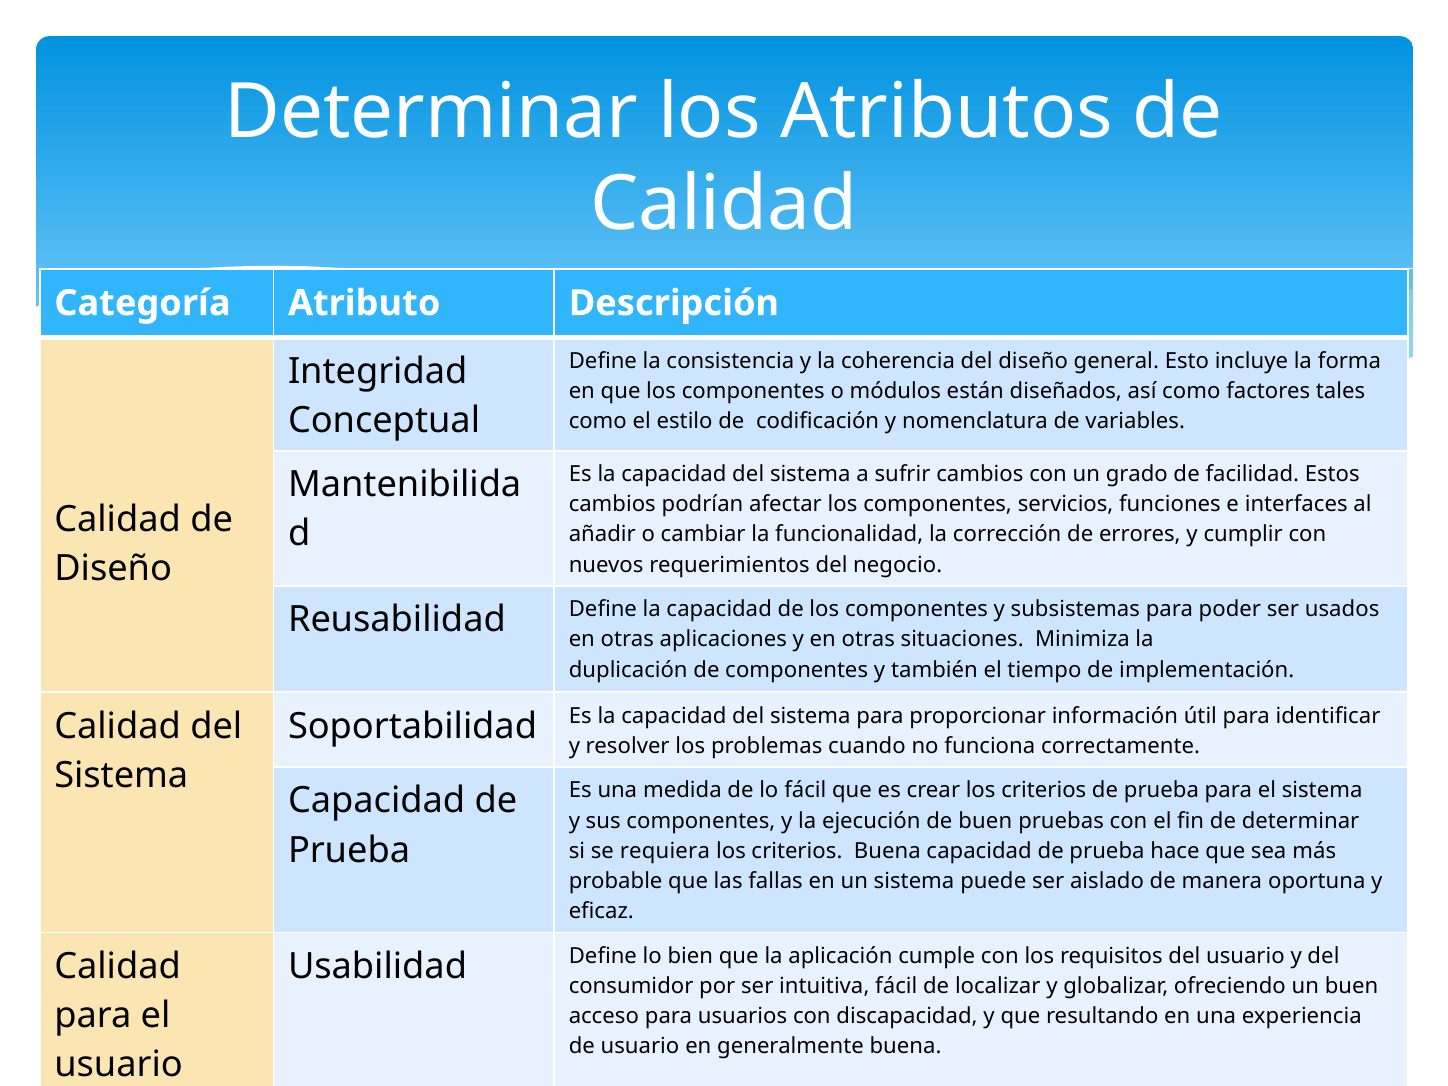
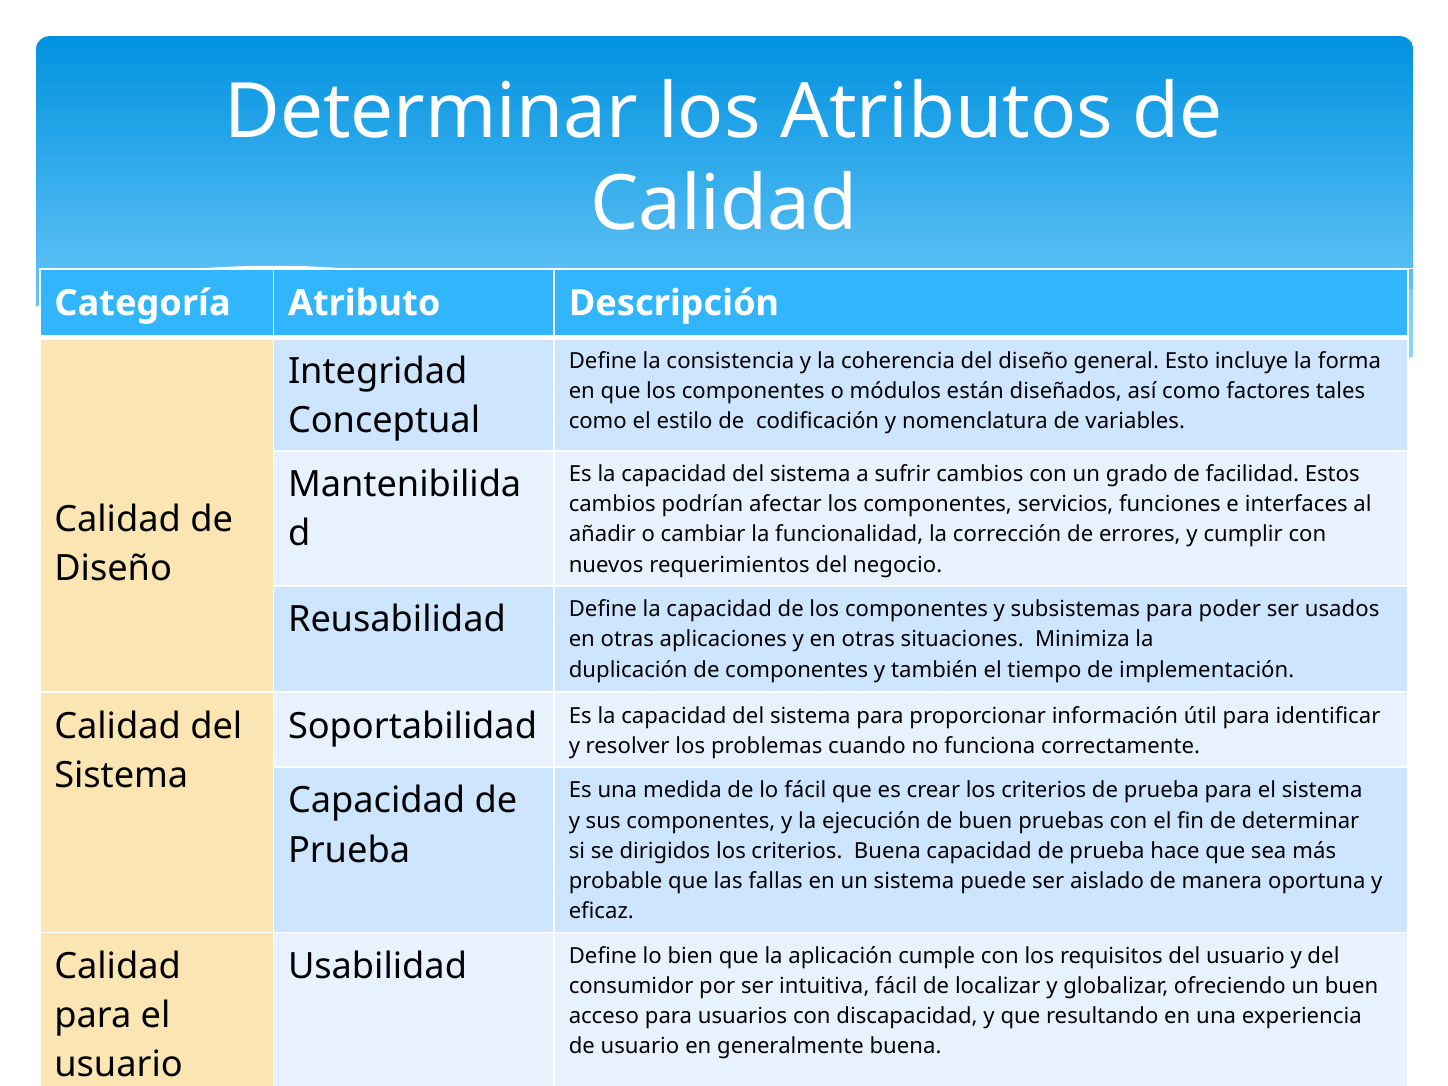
requiera: requiera -> dirigidos
